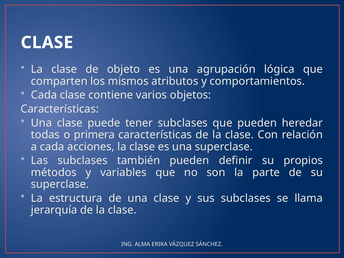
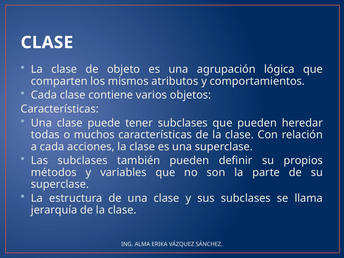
primera: primera -> muchos
